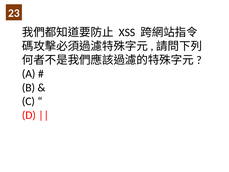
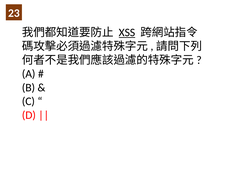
XSS underline: none -> present
